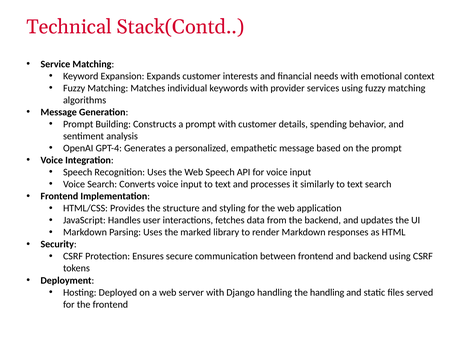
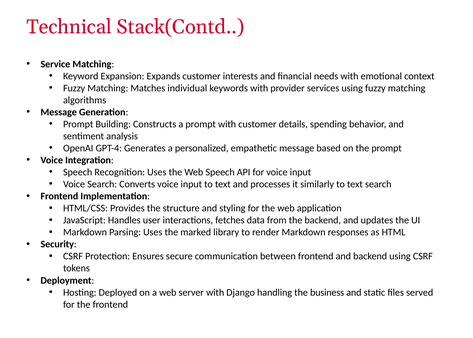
the handling: handling -> business
